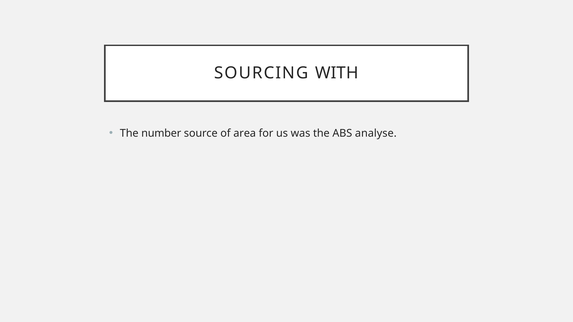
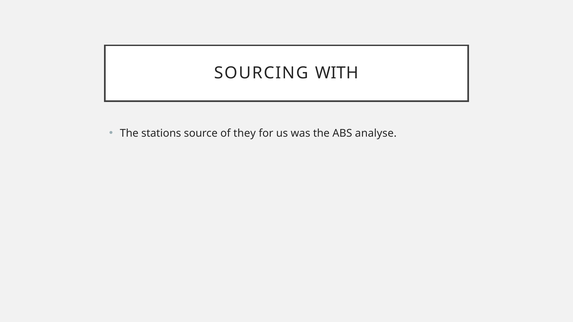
number: number -> stations
area: area -> they
